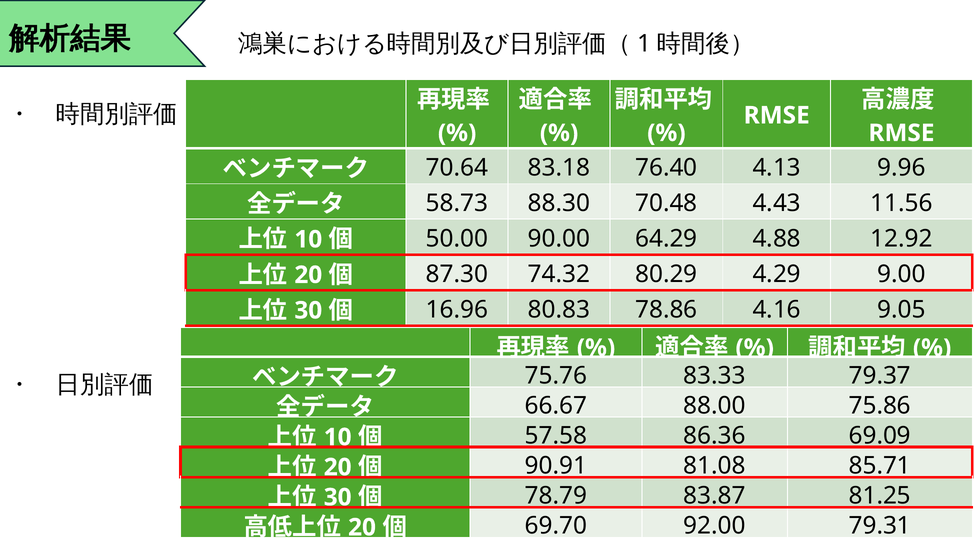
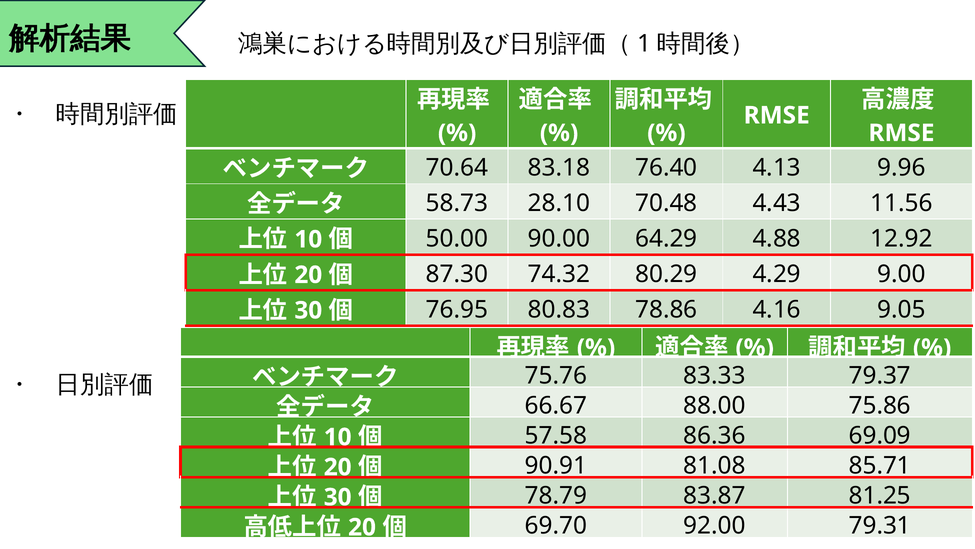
88.30: 88.30 -> 28.10
16.96: 16.96 -> 76.95
